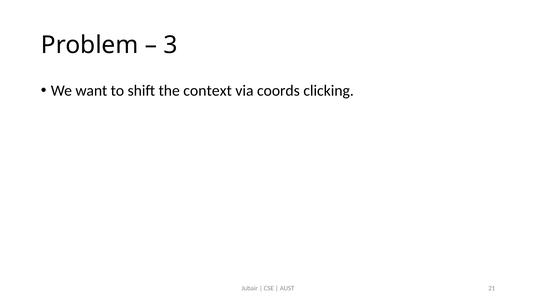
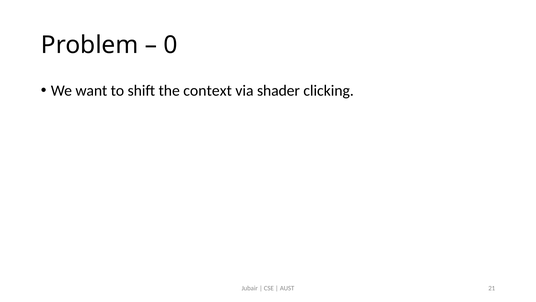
3: 3 -> 0
coords: coords -> shader
